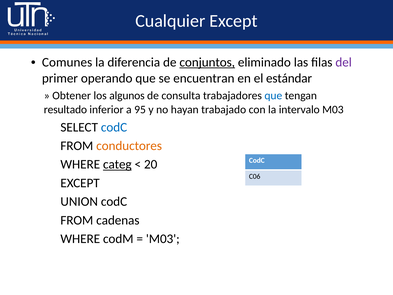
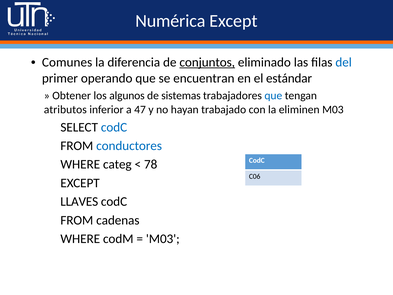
Cualquier: Cualquier -> Numérica
del colour: purple -> blue
consulta: consulta -> sistemas
resultado: resultado -> atributos
95: 95 -> 47
intervalo: intervalo -> eliminen
conductores colour: orange -> blue
categ underline: present -> none
20: 20 -> 78
UNION: UNION -> LLAVES
